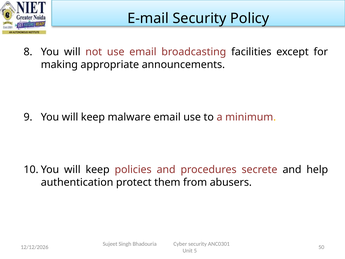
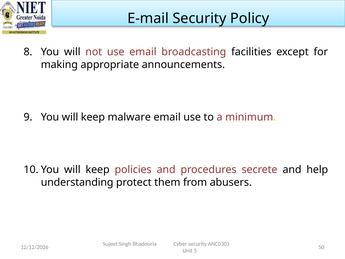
authentication: authentication -> understanding
